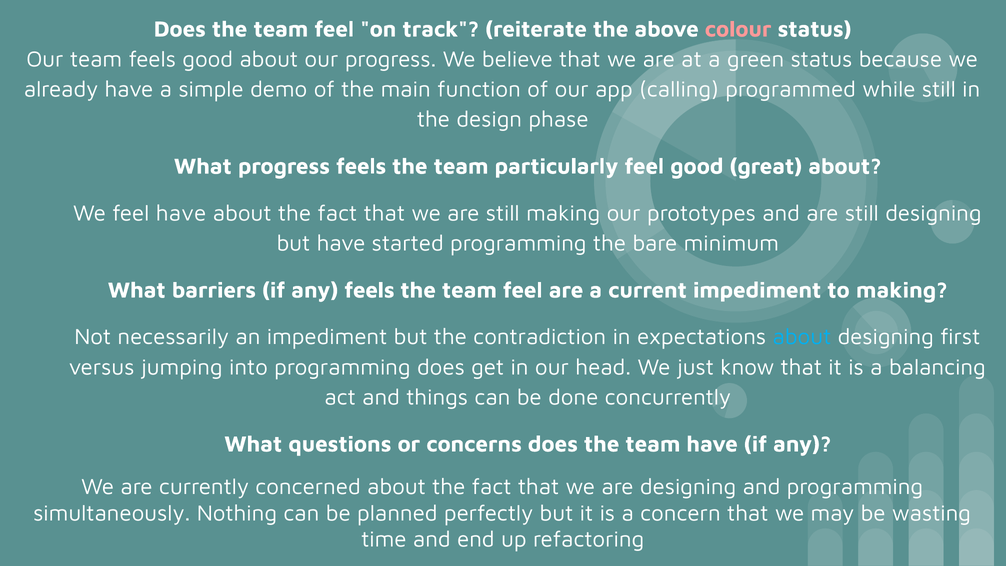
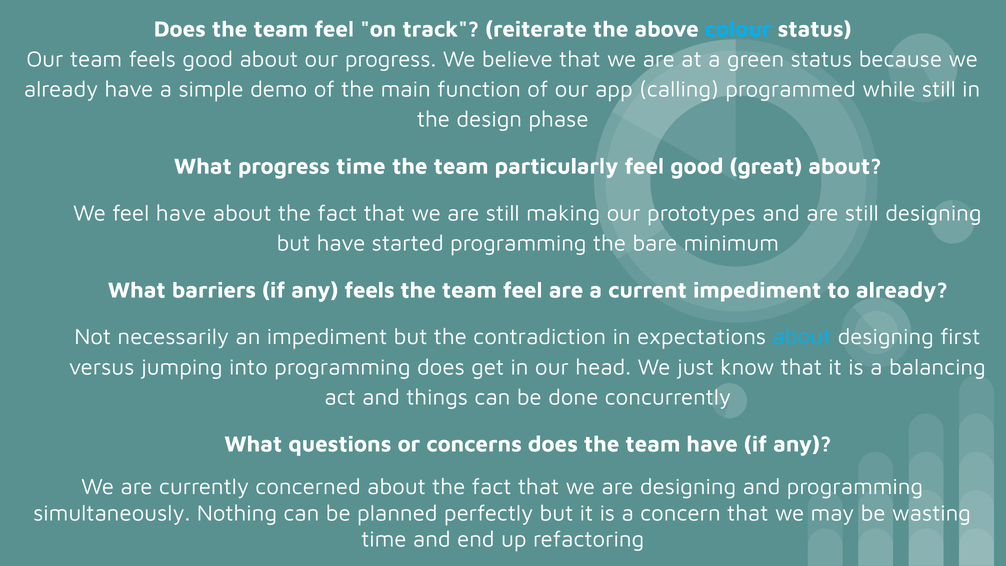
colour colour: pink -> light blue
progress feels: feels -> time
to making: making -> already
